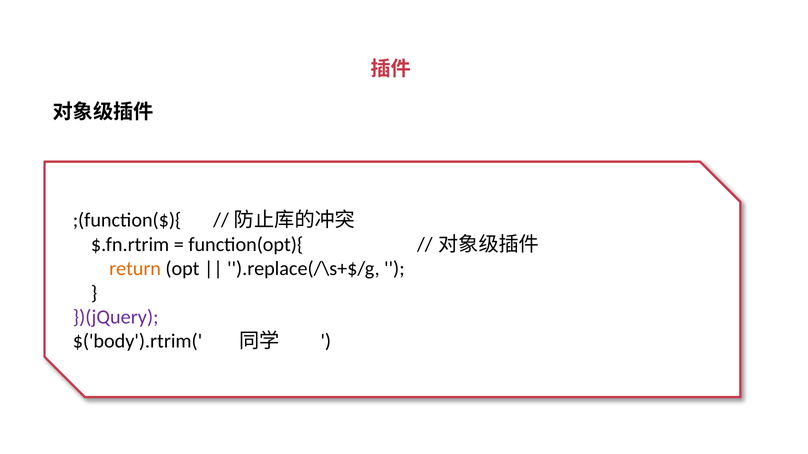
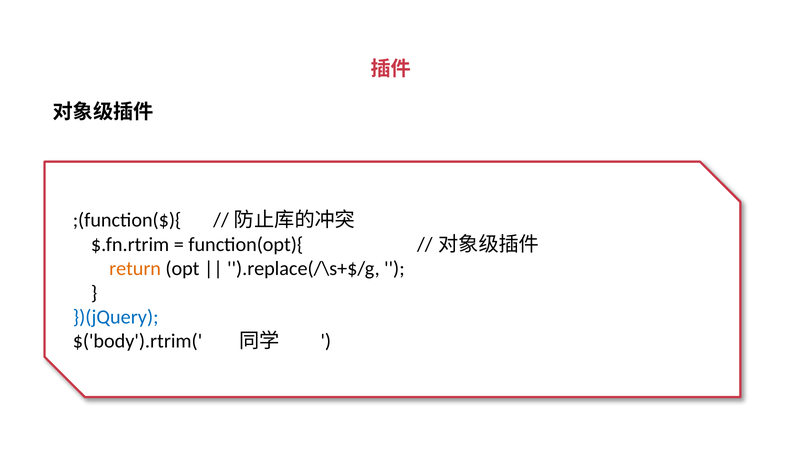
})(jQuery colour: purple -> blue
